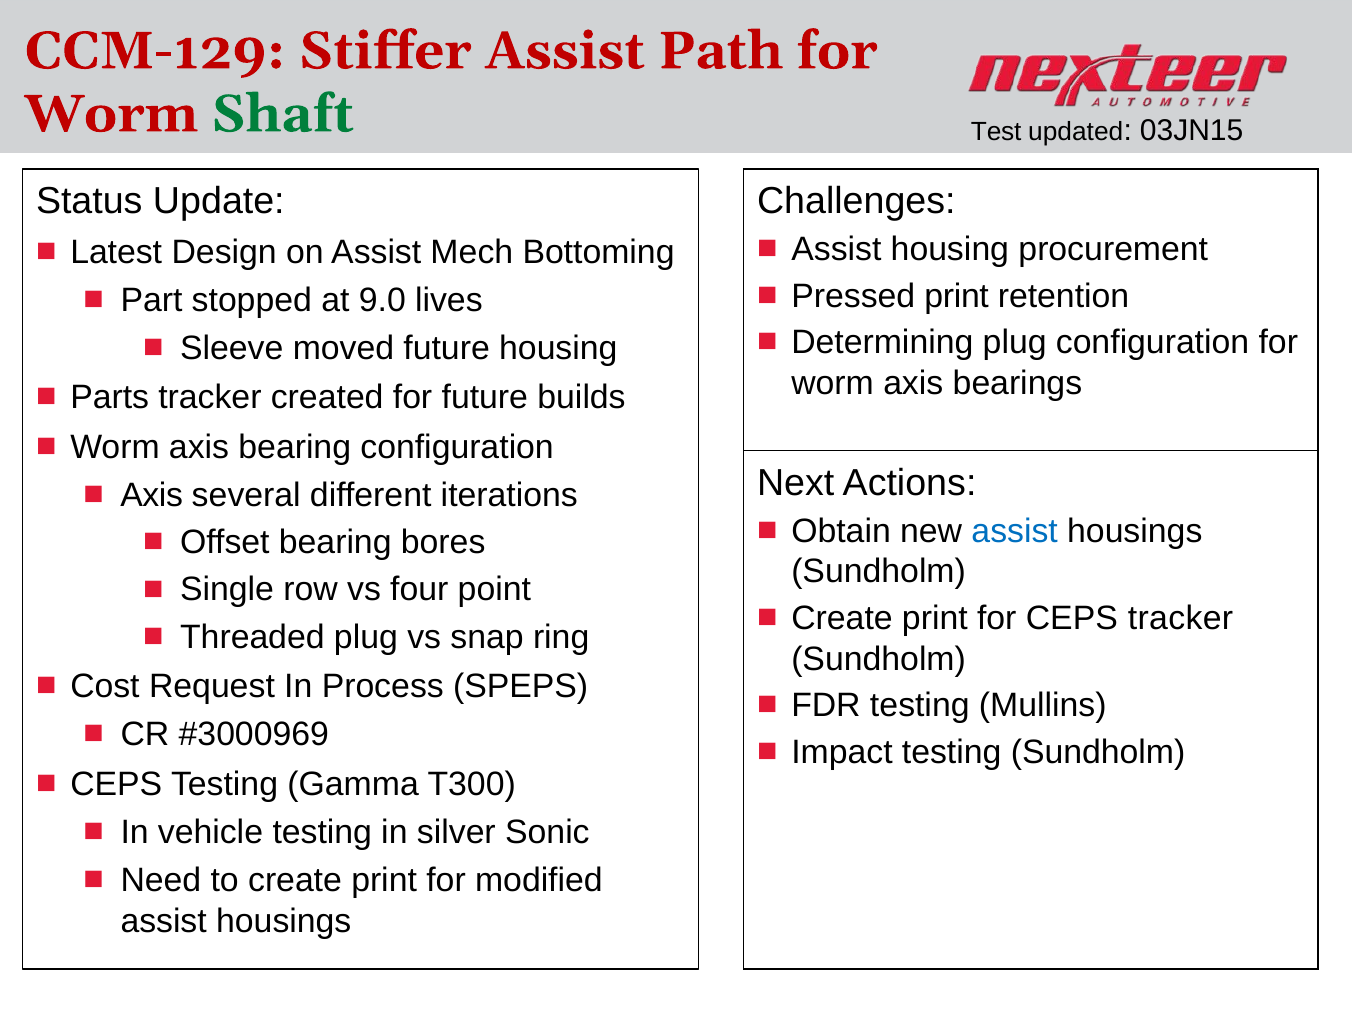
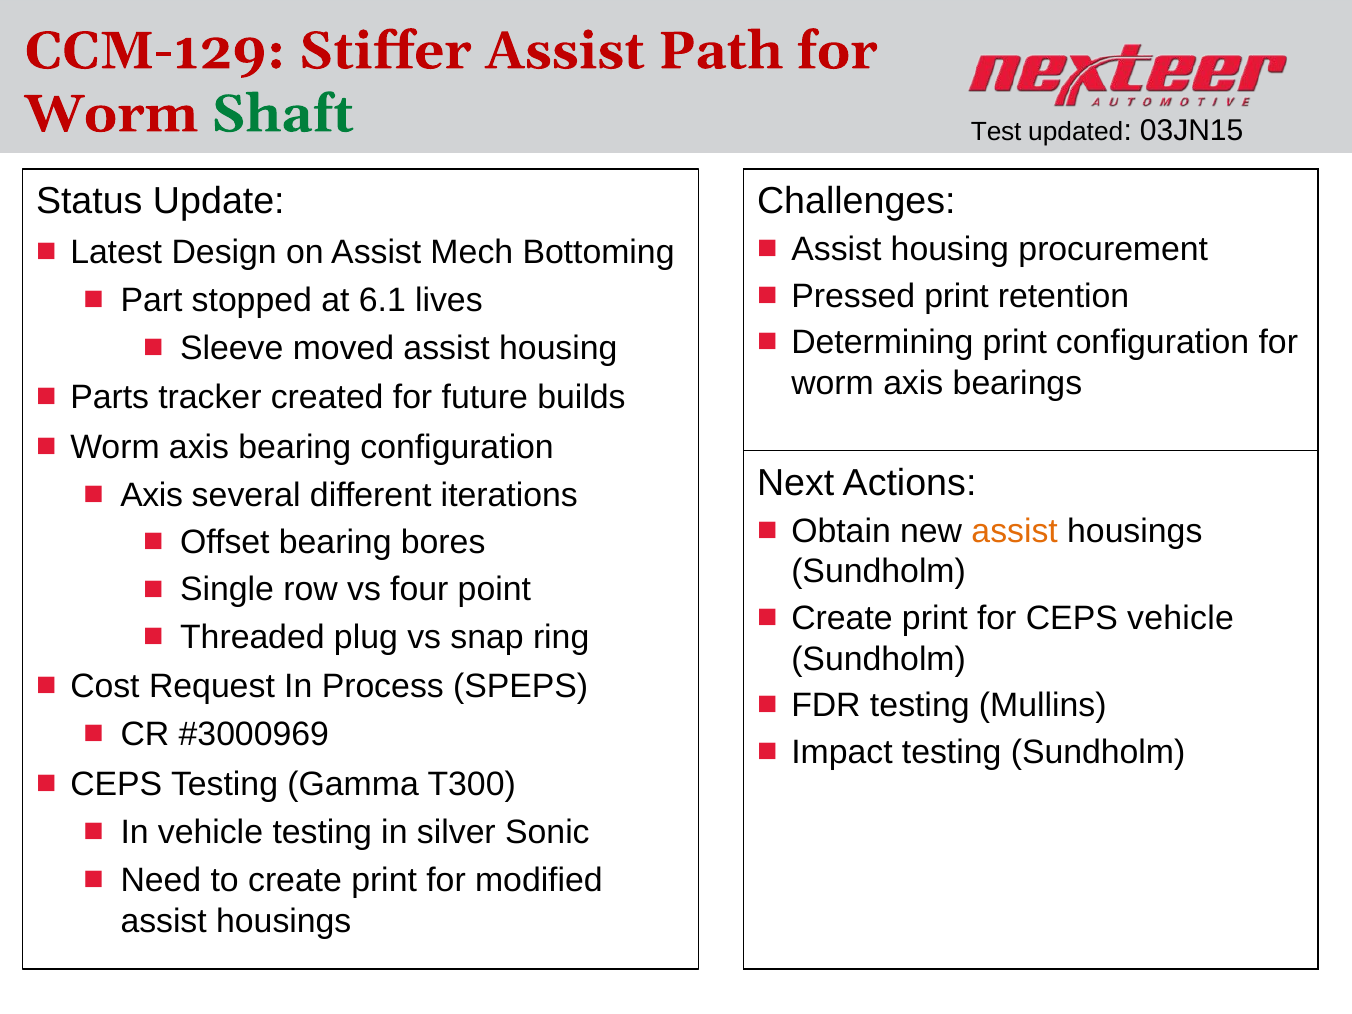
9.0: 9.0 -> 6.1
Determining plug: plug -> print
moved future: future -> assist
assist at (1015, 531) colour: blue -> orange
CEPS tracker: tracker -> vehicle
